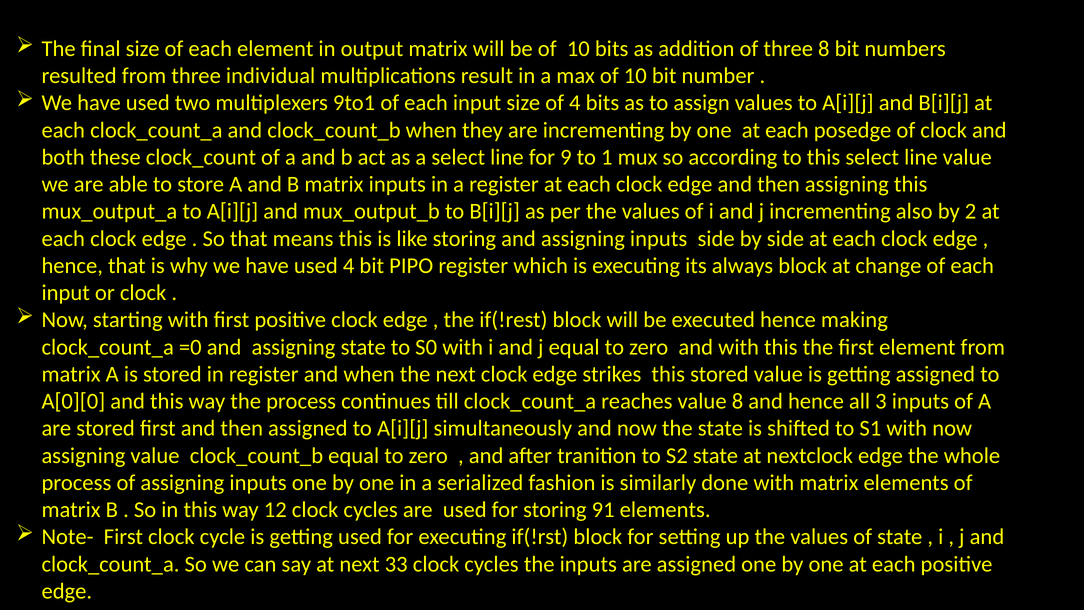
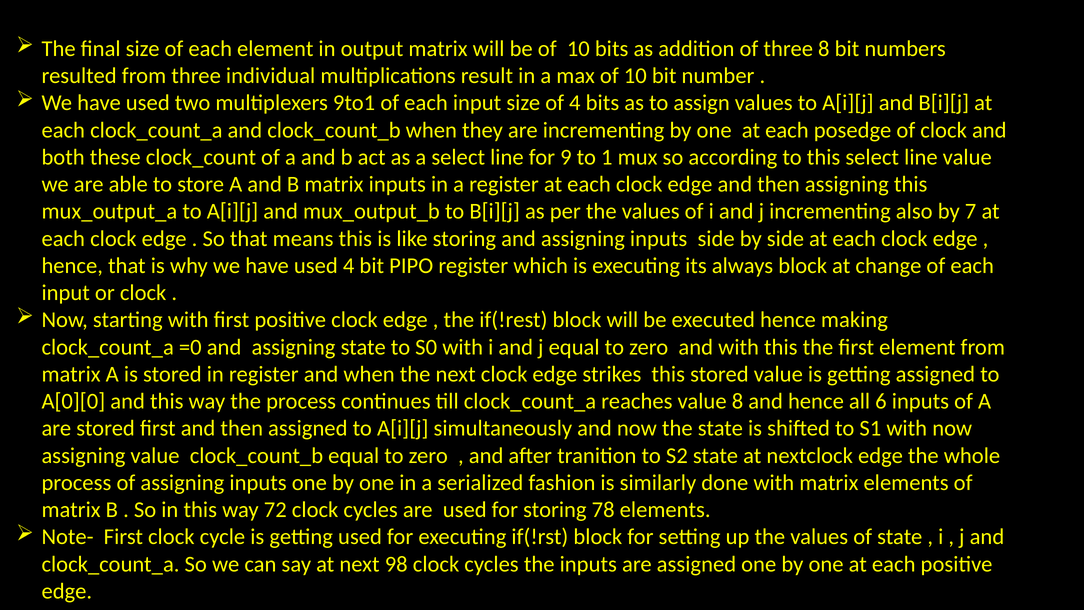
2: 2 -> 7
3: 3 -> 6
12: 12 -> 72
91: 91 -> 78
33: 33 -> 98
